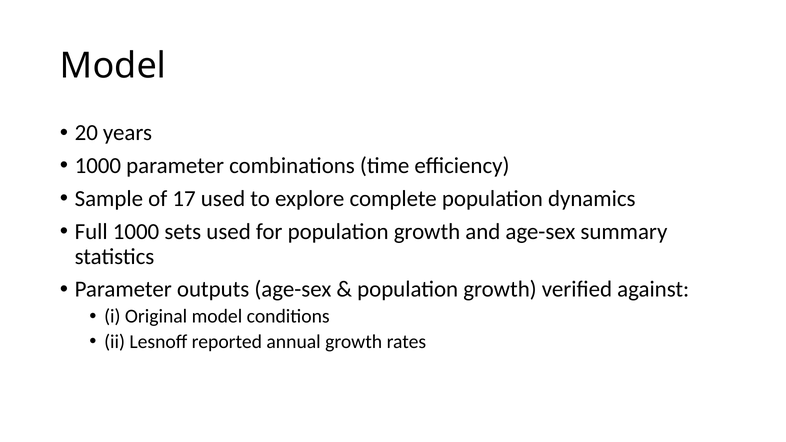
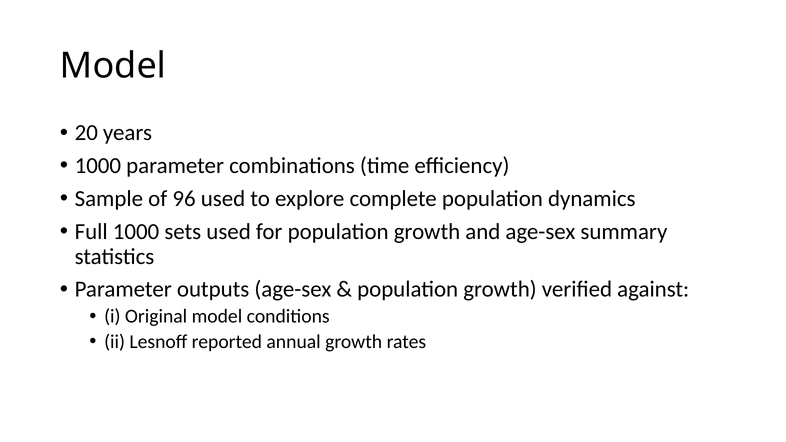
17: 17 -> 96
